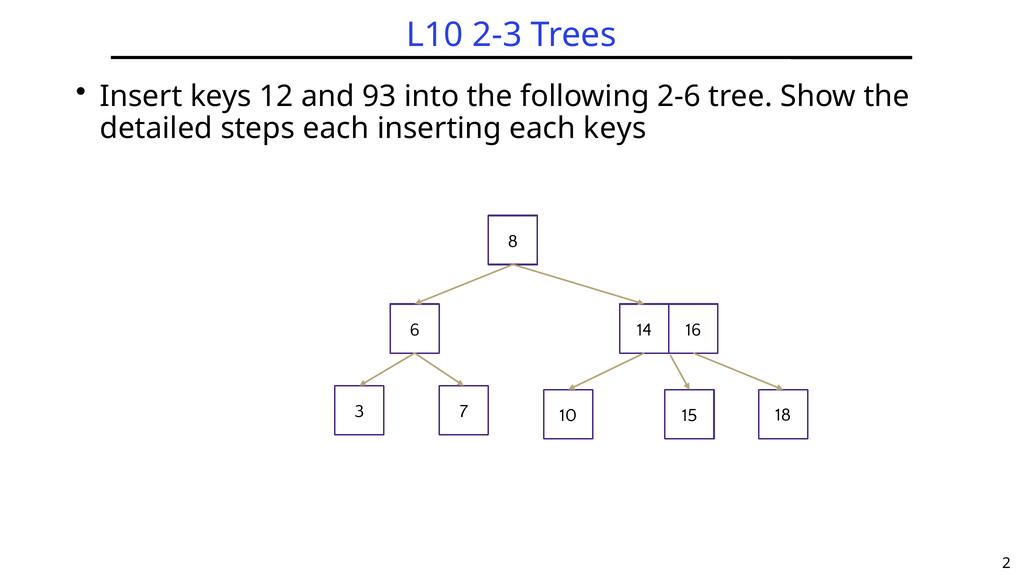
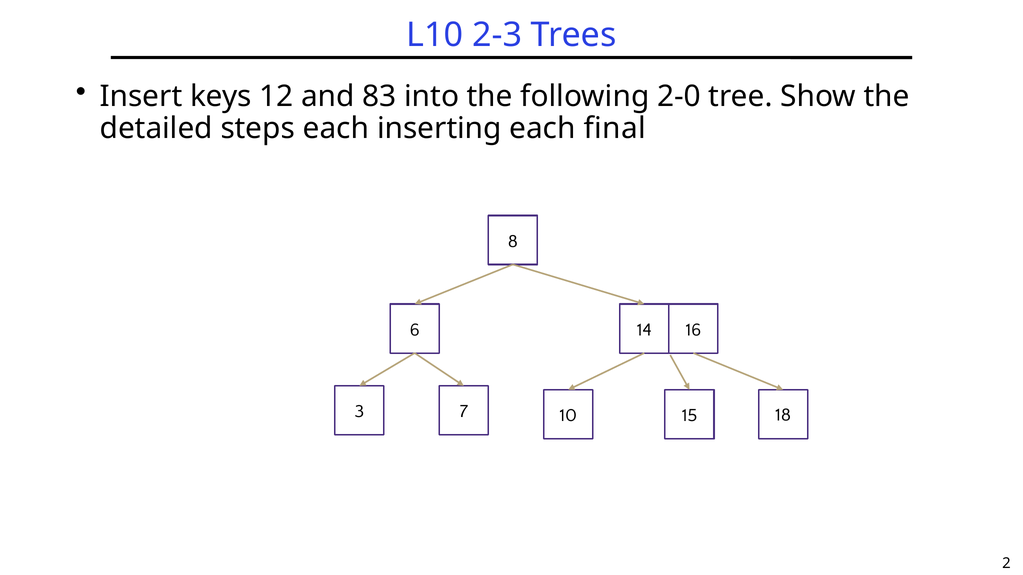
93: 93 -> 83
2-6: 2-6 -> 2-0
each keys: keys -> final
